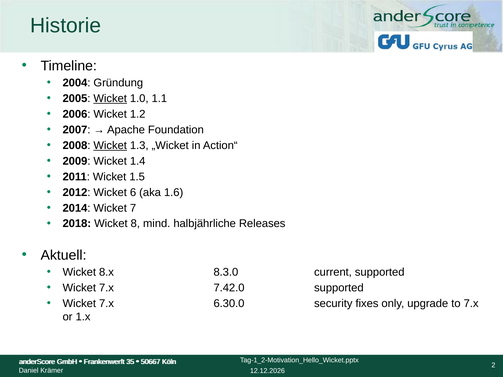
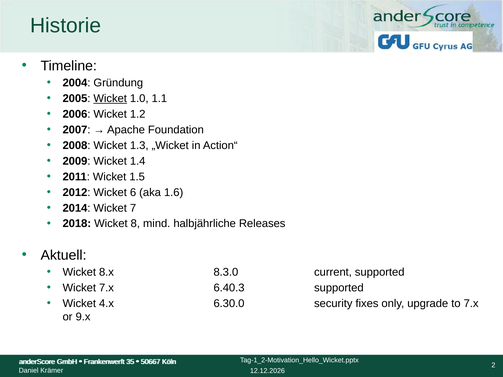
Wicket at (110, 146) underline: present -> none
7.42.0: 7.42.0 -> 6.40.3
7.x at (106, 304): 7.x -> 4.x
1.x: 1.x -> 9.x
